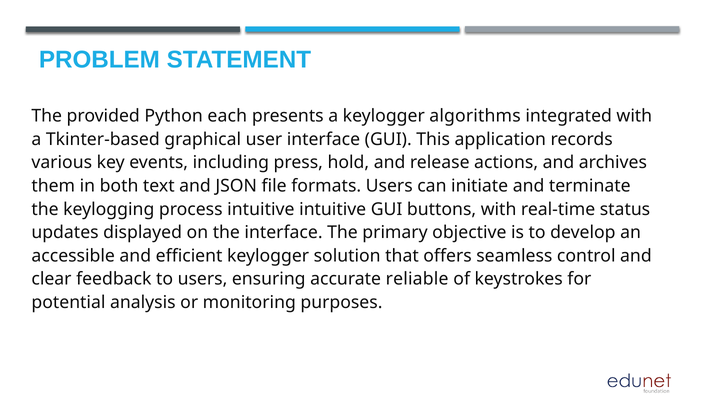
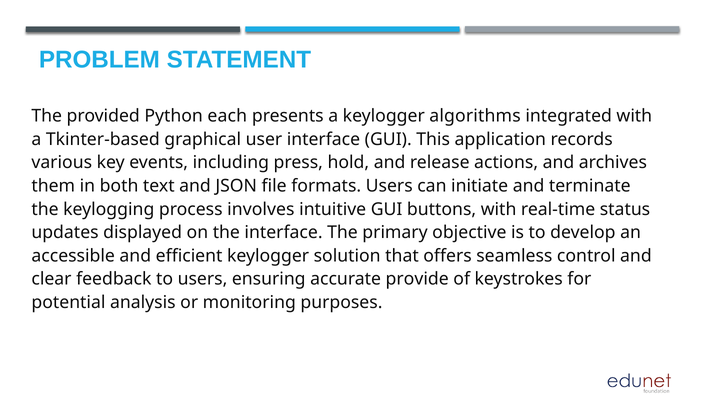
process intuitive: intuitive -> involves
reliable: reliable -> provide
